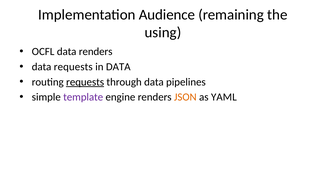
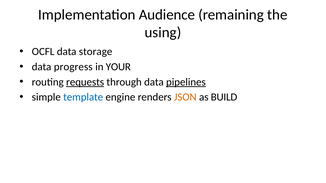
data renders: renders -> storage
data requests: requests -> progress
in DATA: DATA -> YOUR
pipelines underline: none -> present
template colour: purple -> blue
YAML: YAML -> BUILD
